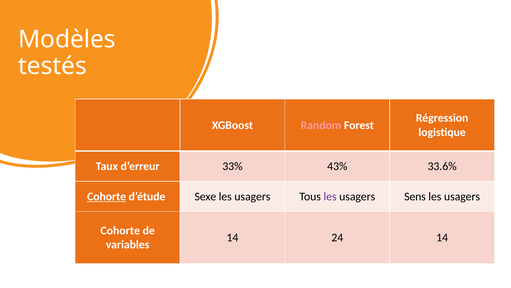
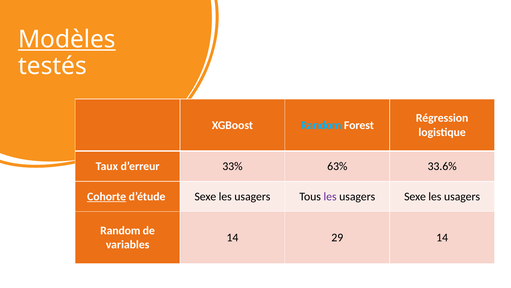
Modèles underline: none -> present
Random at (321, 125) colour: pink -> light blue
43%: 43% -> 63%
usagers Sens: Sens -> Sexe
Cohorte at (120, 230): Cohorte -> Random
24: 24 -> 29
